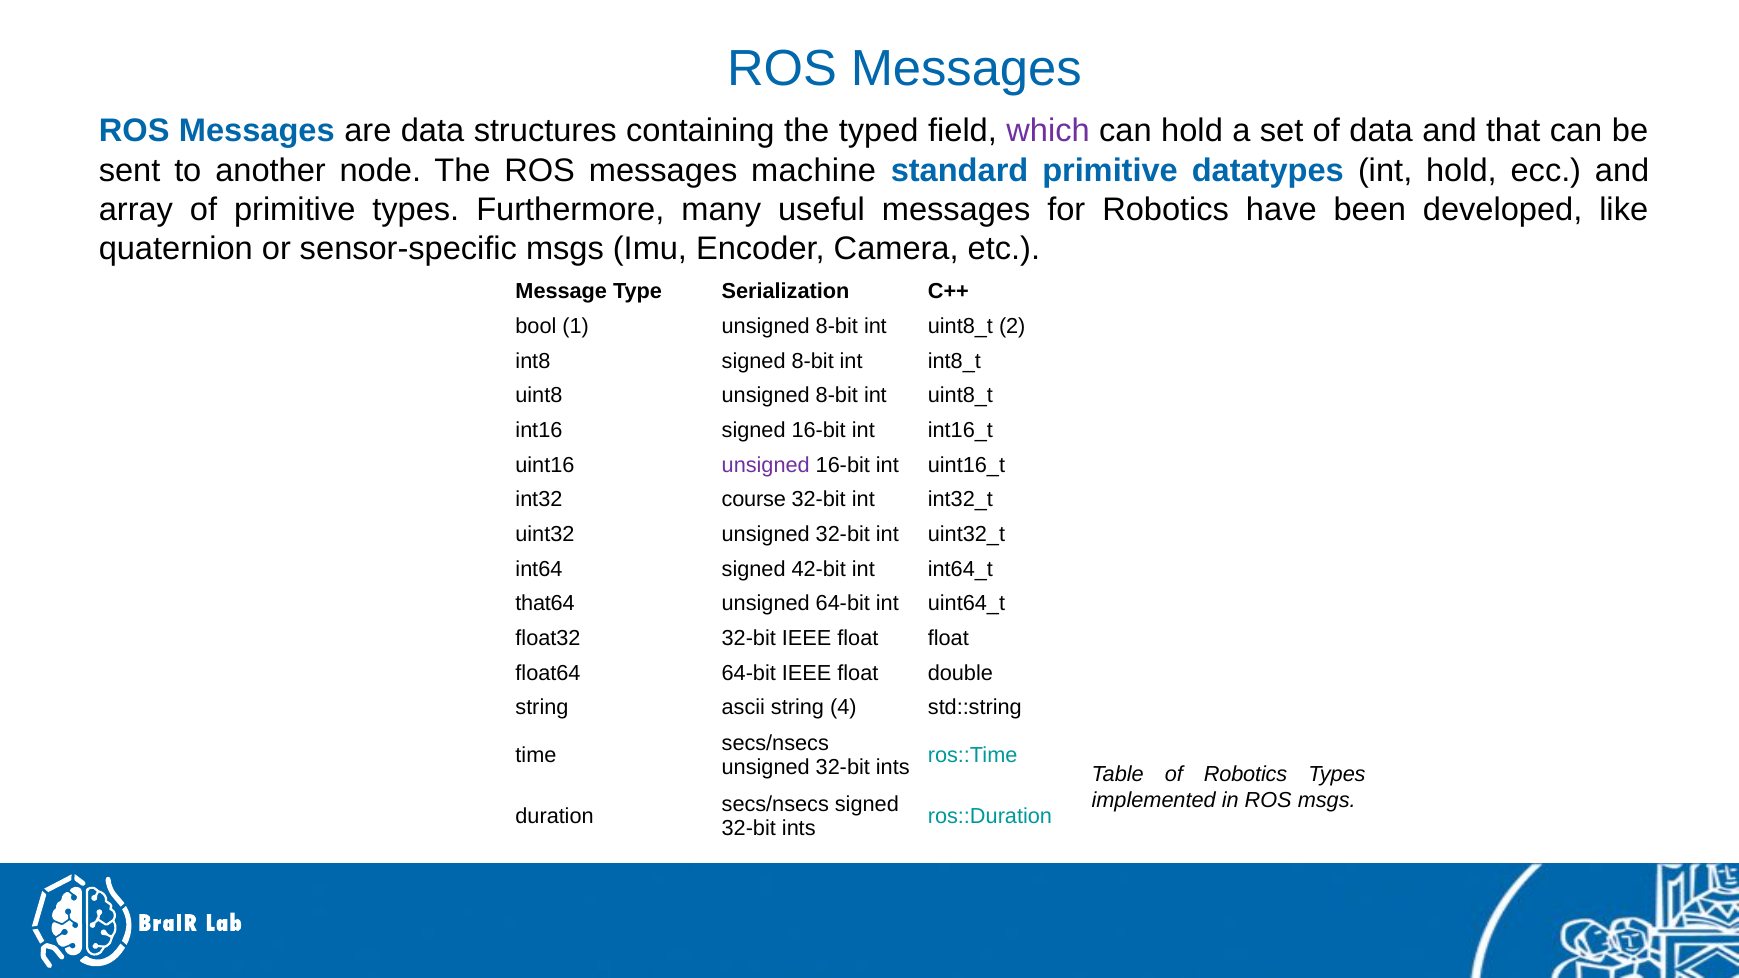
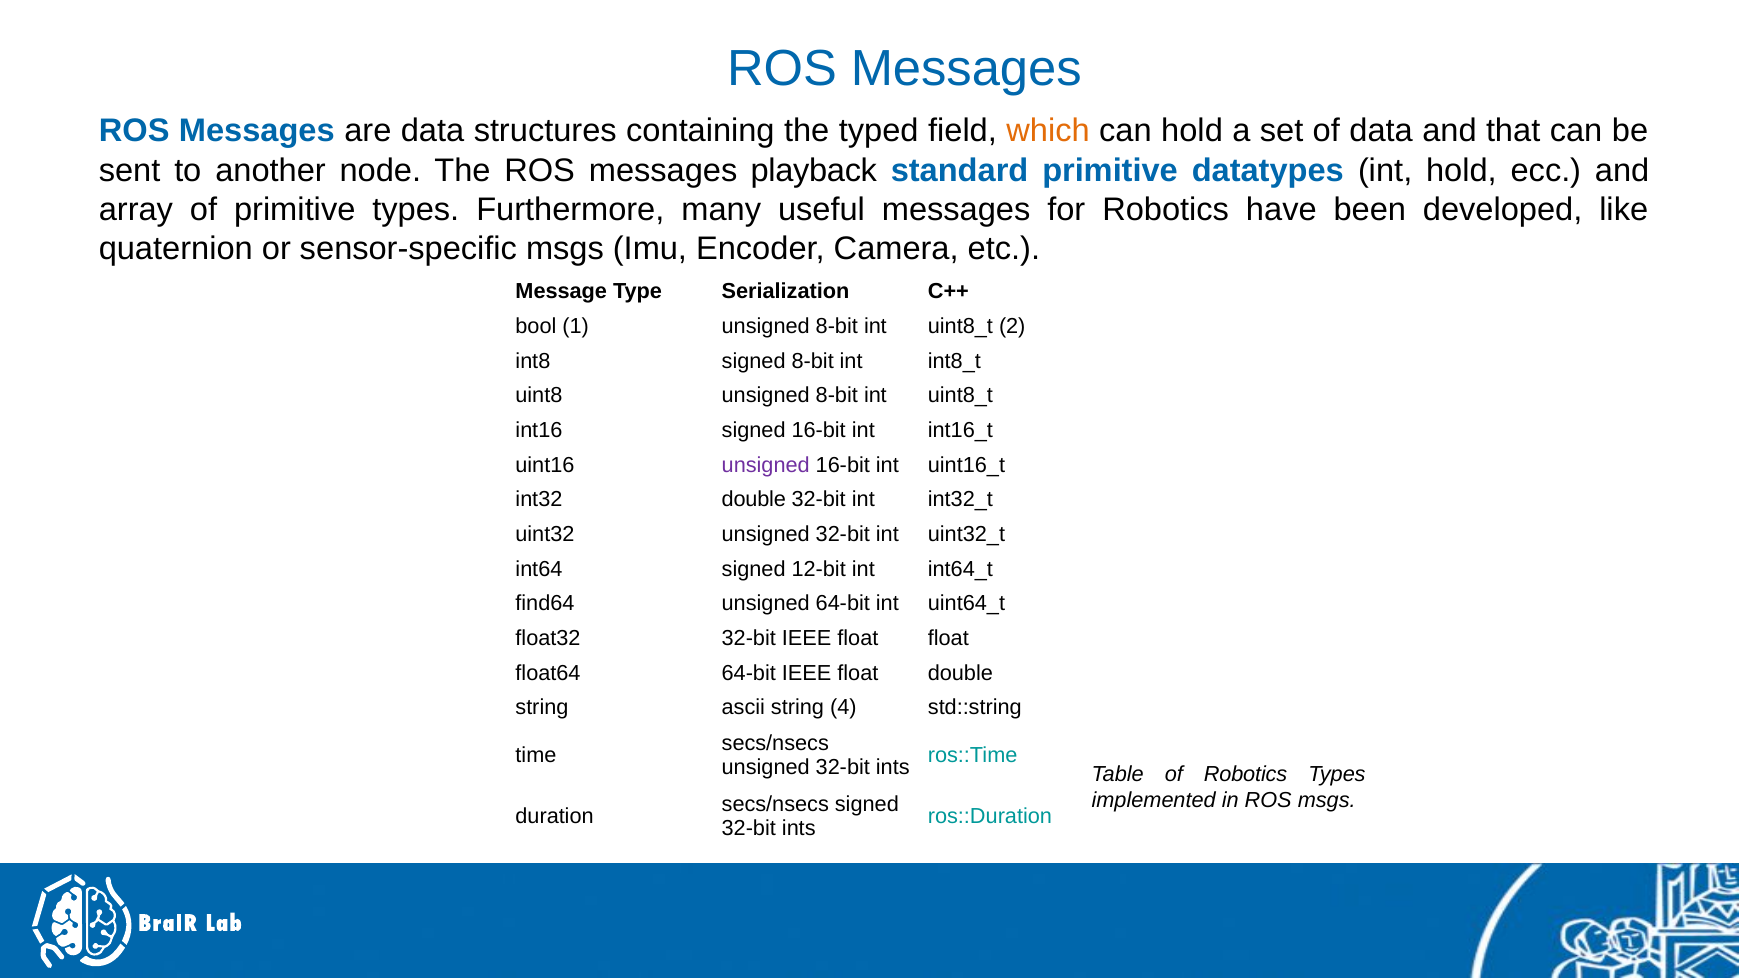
which colour: purple -> orange
machine: machine -> playback
int32 course: course -> double
42-bit: 42-bit -> 12-bit
that64: that64 -> find64
